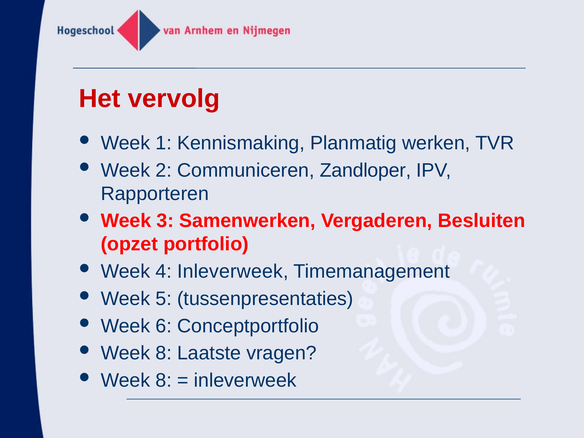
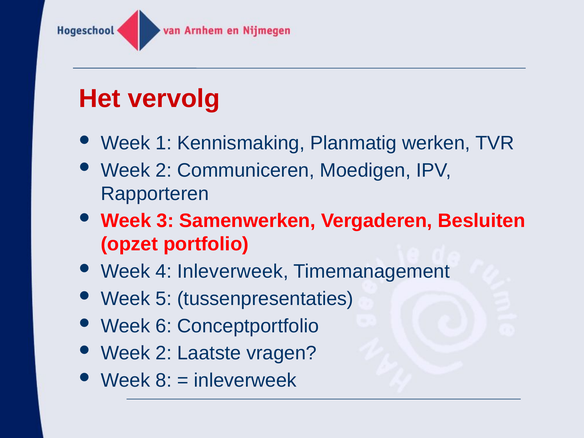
Zandloper: Zandloper -> Moedigen
8 at (164, 353): 8 -> 2
